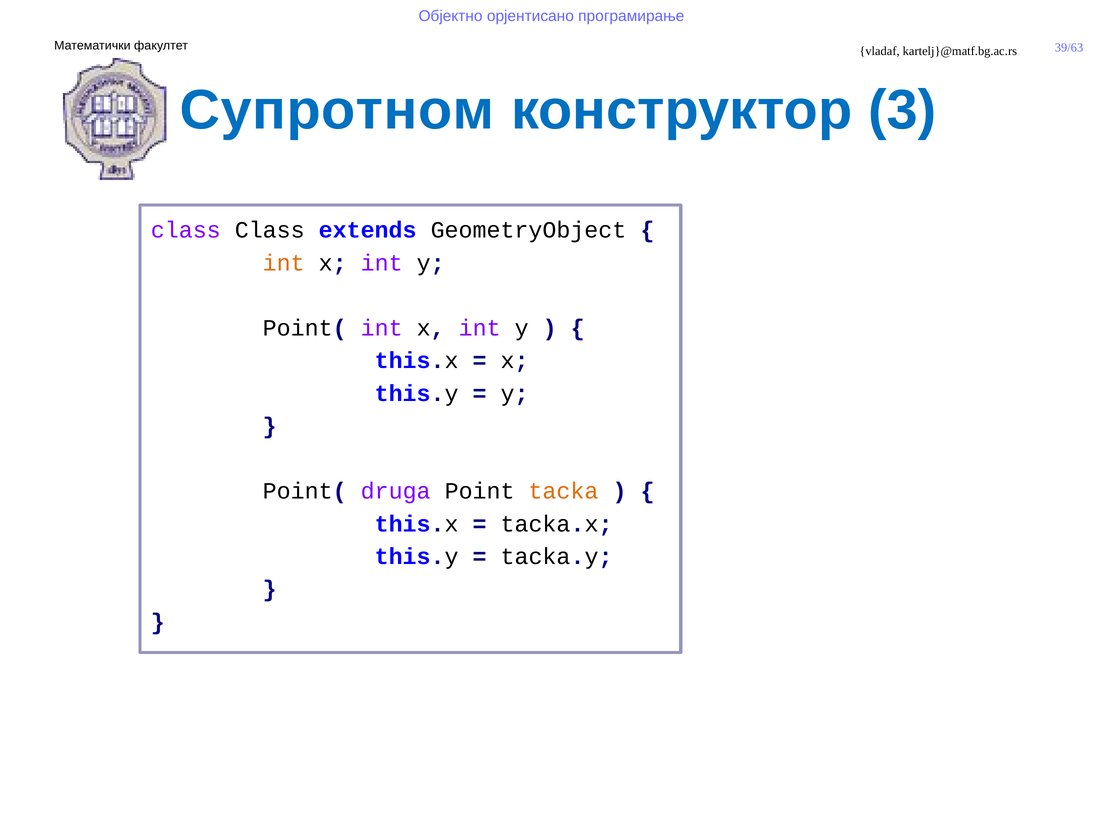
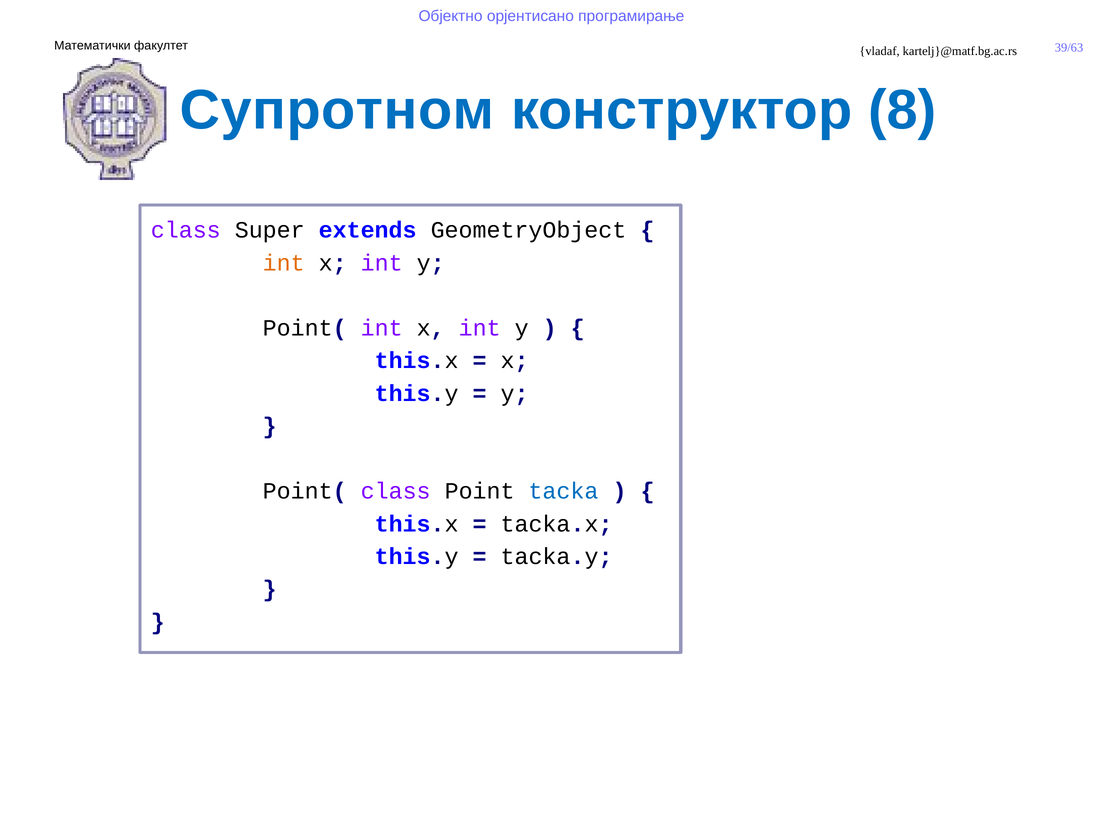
3: 3 -> 8
class Class: Class -> Super
Point( druga: druga -> class
tacka colour: orange -> blue
